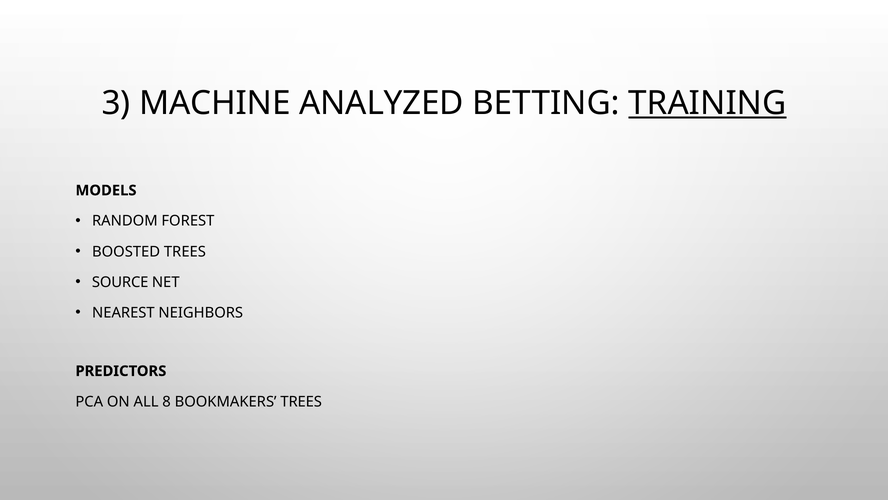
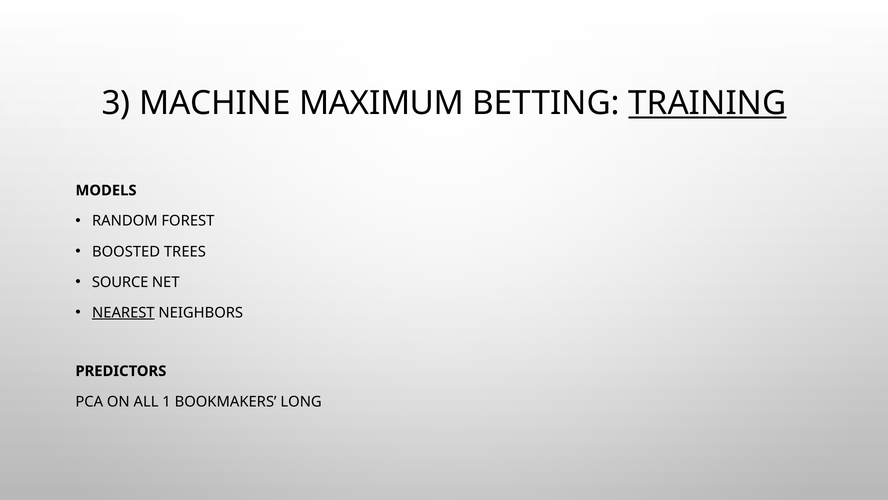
ANALYZED: ANALYZED -> MAXIMUM
NEAREST underline: none -> present
8: 8 -> 1
BOOKMAKERS TREES: TREES -> LONG
